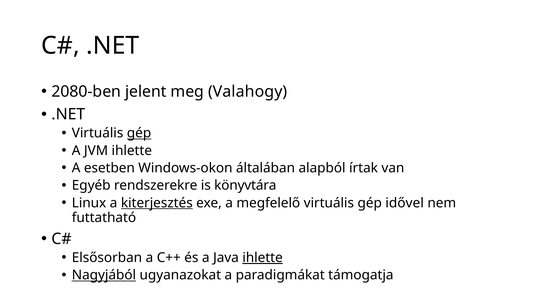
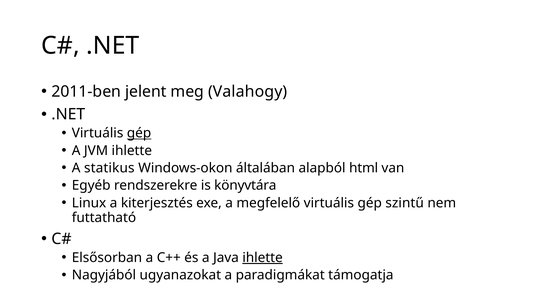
2080-ben: 2080-ben -> 2011-ben
esetben: esetben -> statikus
írtak: írtak -> html
kiterjesztés underline: present -> none
idővel: idővel -> szintű
Nagyjából underline: present -> none
